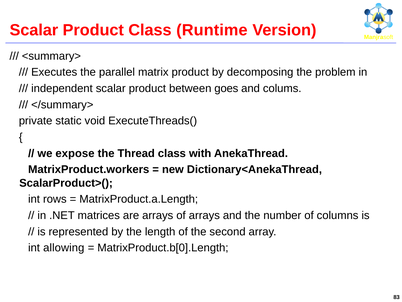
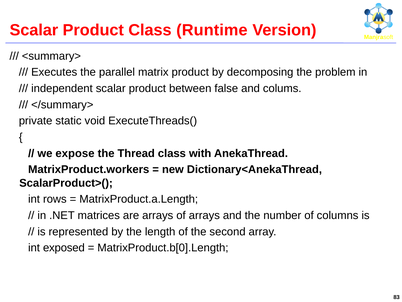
goes: goes -> false
allowing: allowing -> exposed
